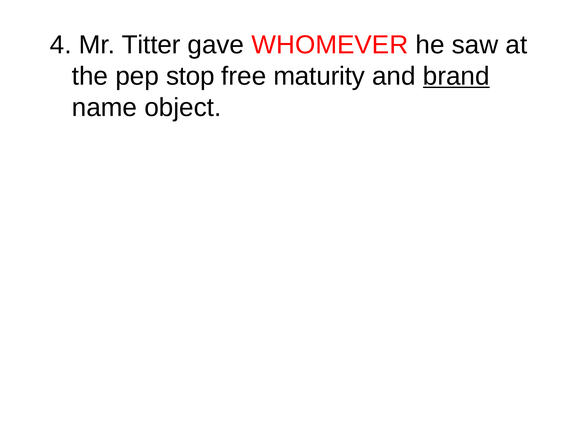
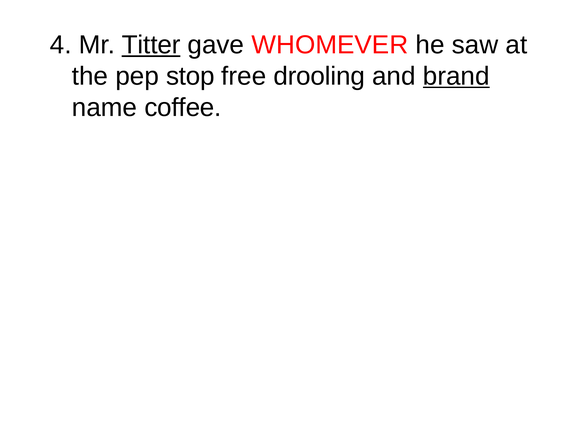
Titter underline: none -> present
maturity: maturity -> drooling
object: object -> coffee
